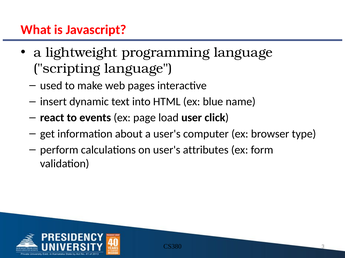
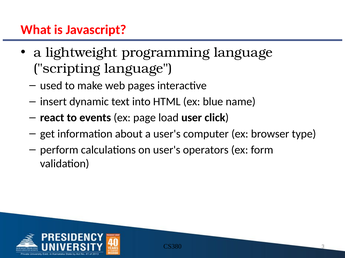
attributes: attributes -> operators
